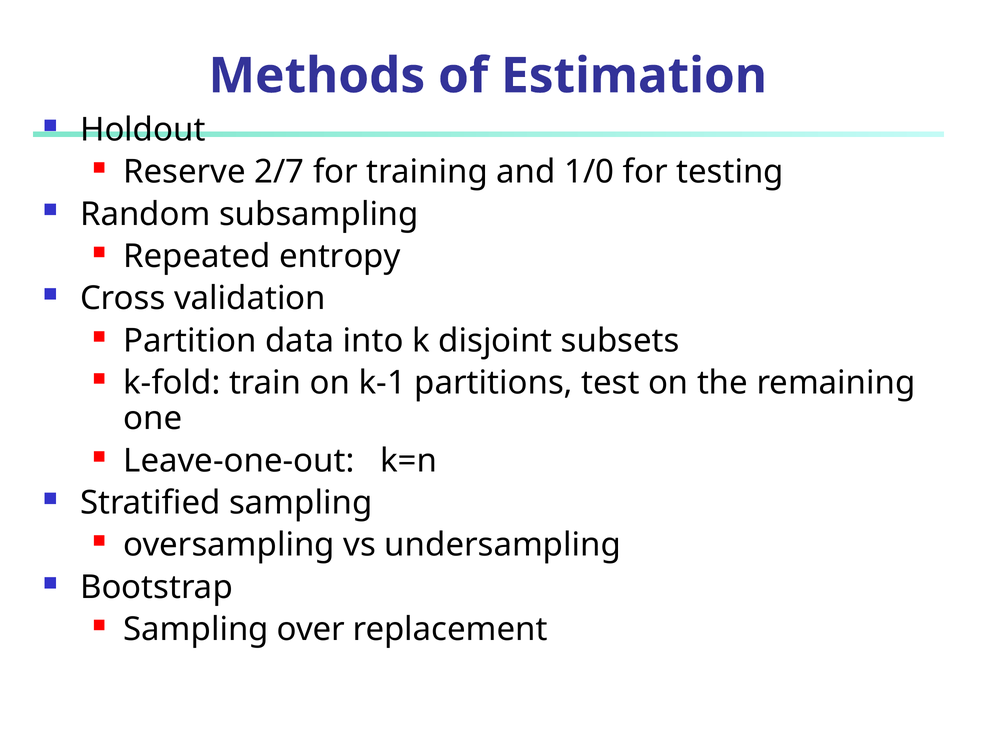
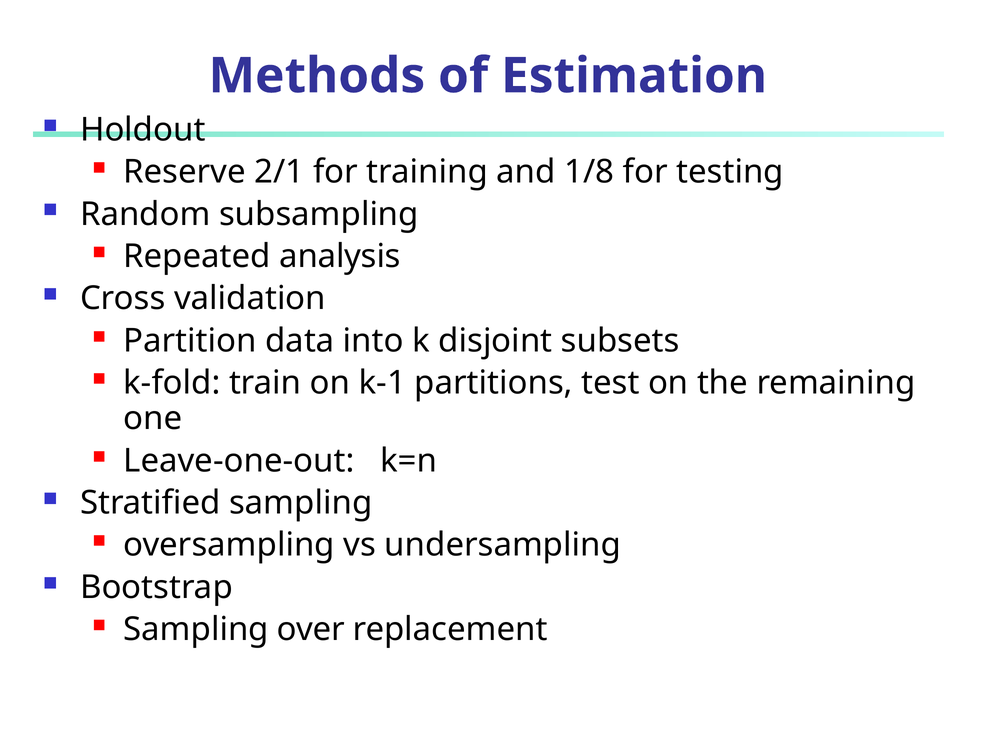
2/7: 2/7 -> 2/1
1/0: 1/0 -> 1/8
entropy: entropy -> analysis
